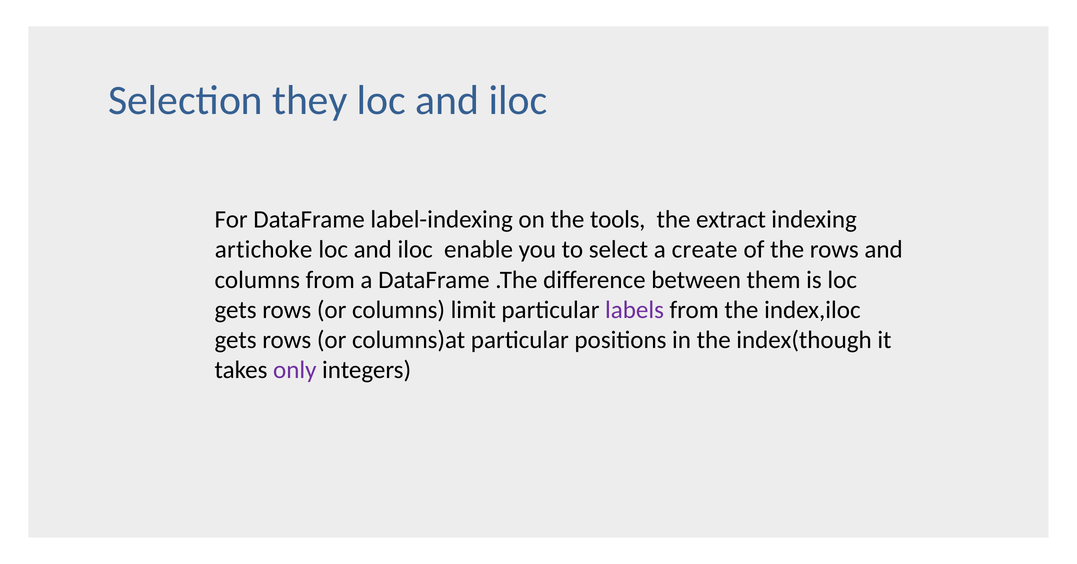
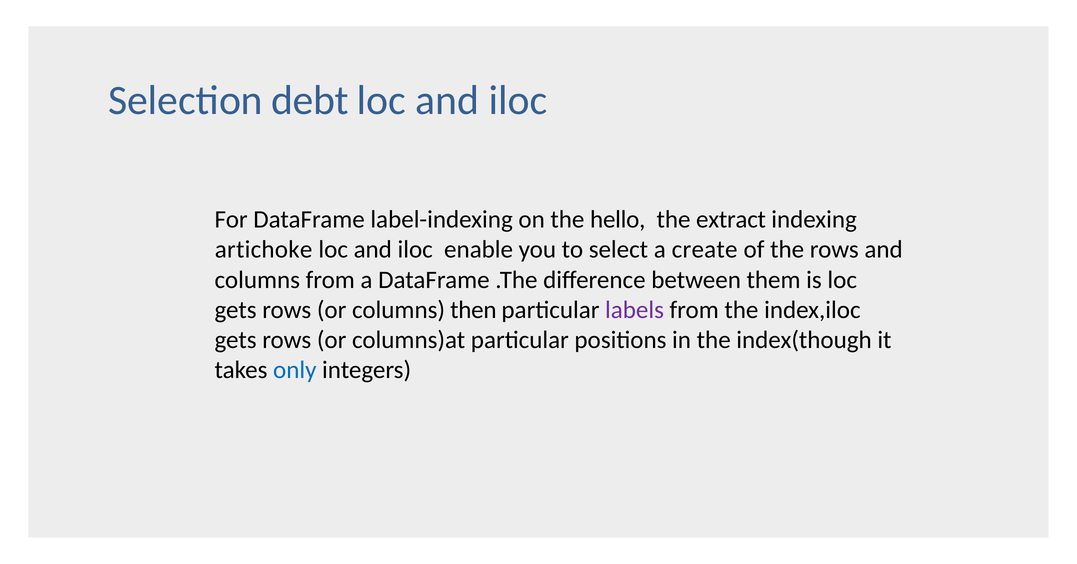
they: they -> debt
tools: tools -> hello
limit: limit -> then
only colour: purple -> blue
